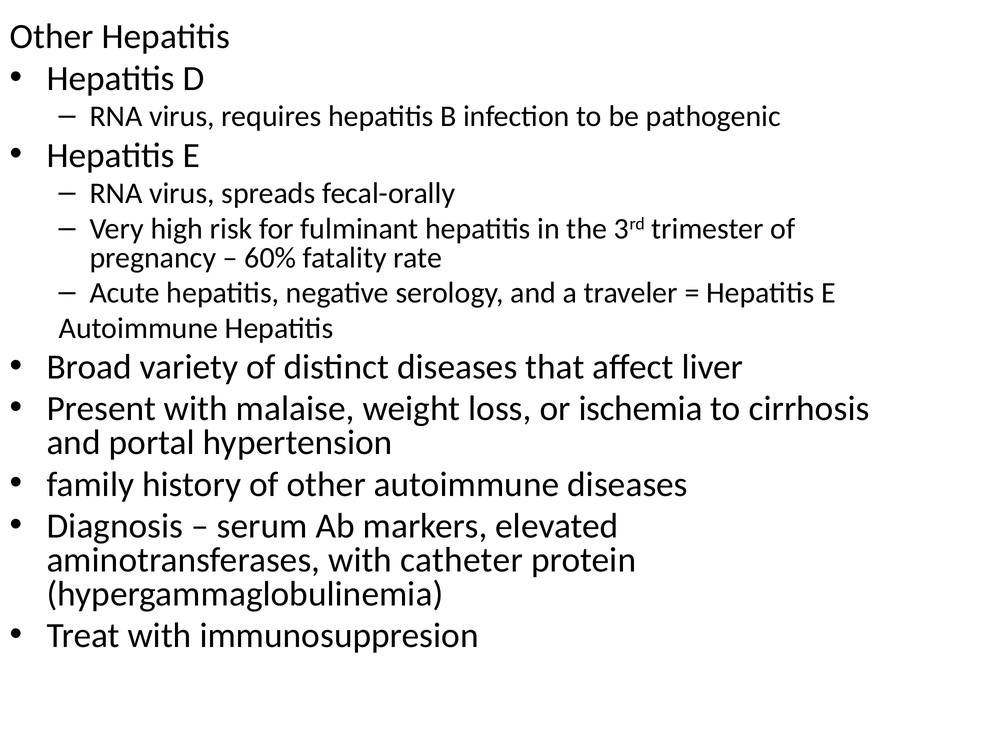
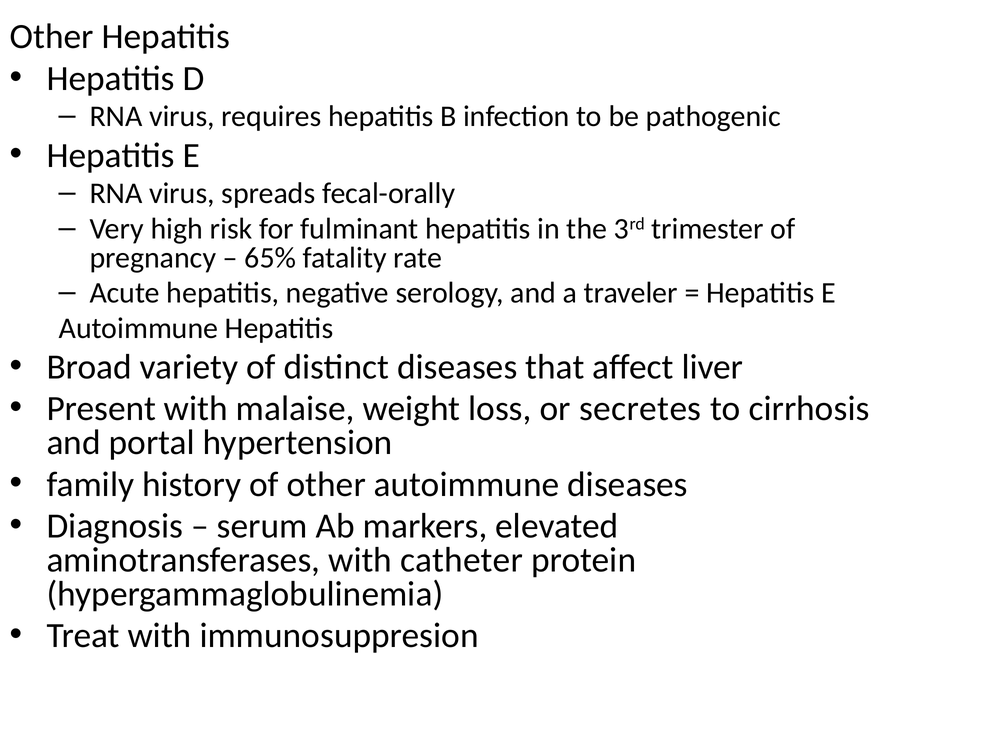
60%: 60% -> 65%
ischemia: ischemia -> secretes
